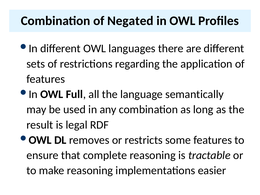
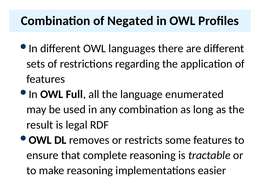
semantically: semantically -> enumerated
